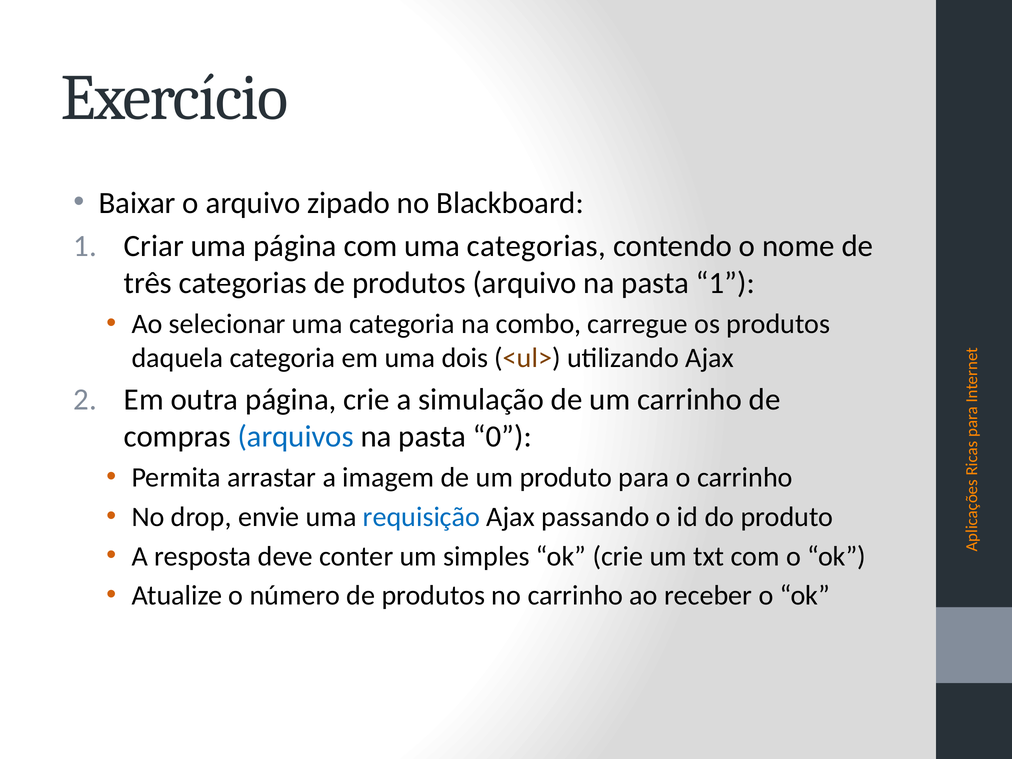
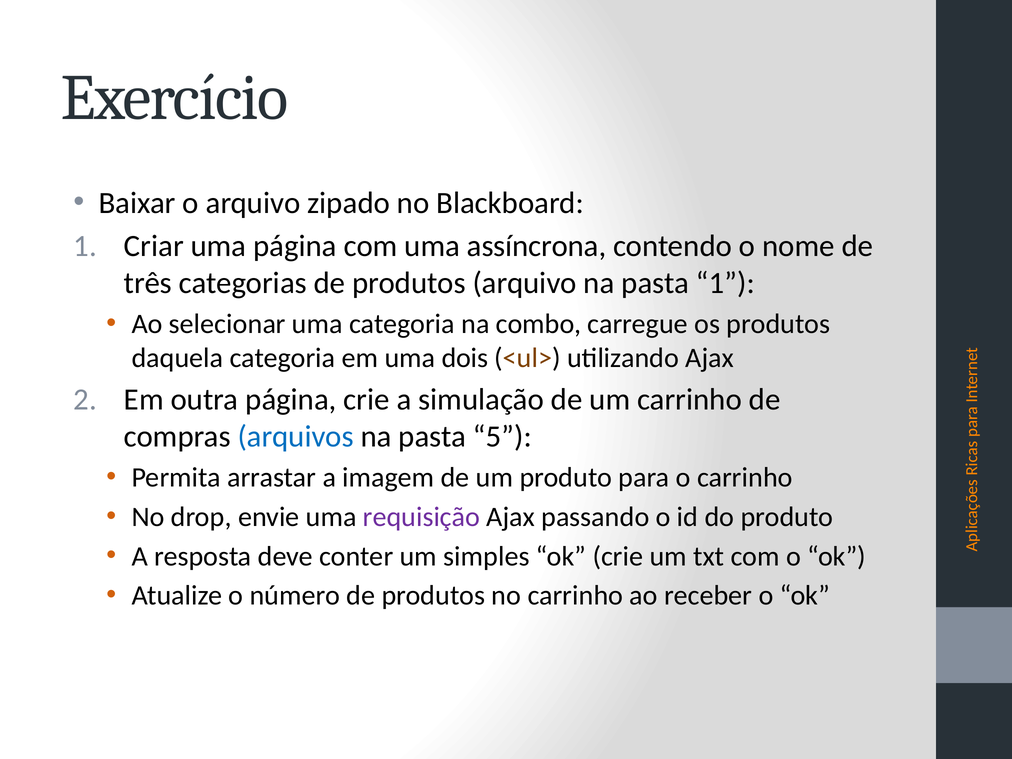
uma categorias: categorias -> assíncrona
0: 0 -> 5
requisição colour: blue -> purple
